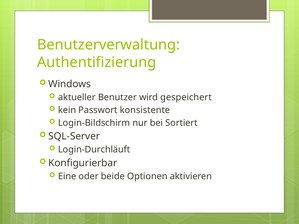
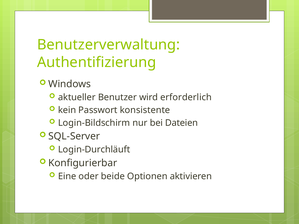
gespeichert: gespeichert -> erforderlich
Sortiert: Sortiert -> Dateien
